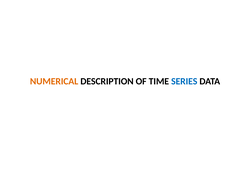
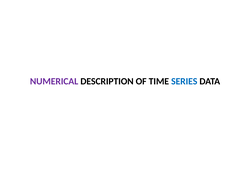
NUMERICAL colour: orange -> purple
